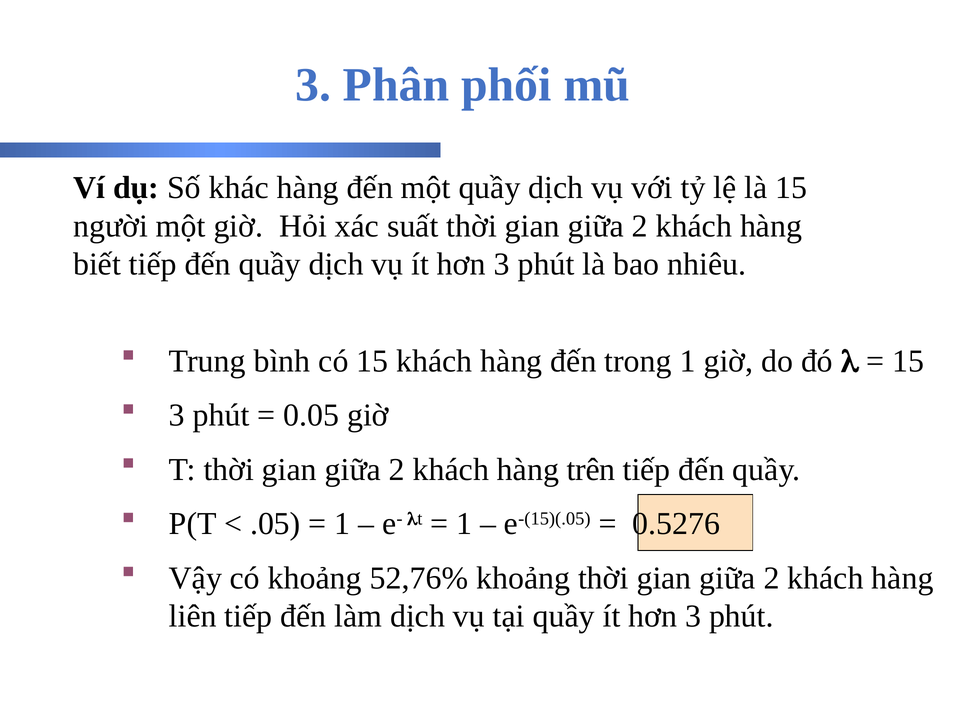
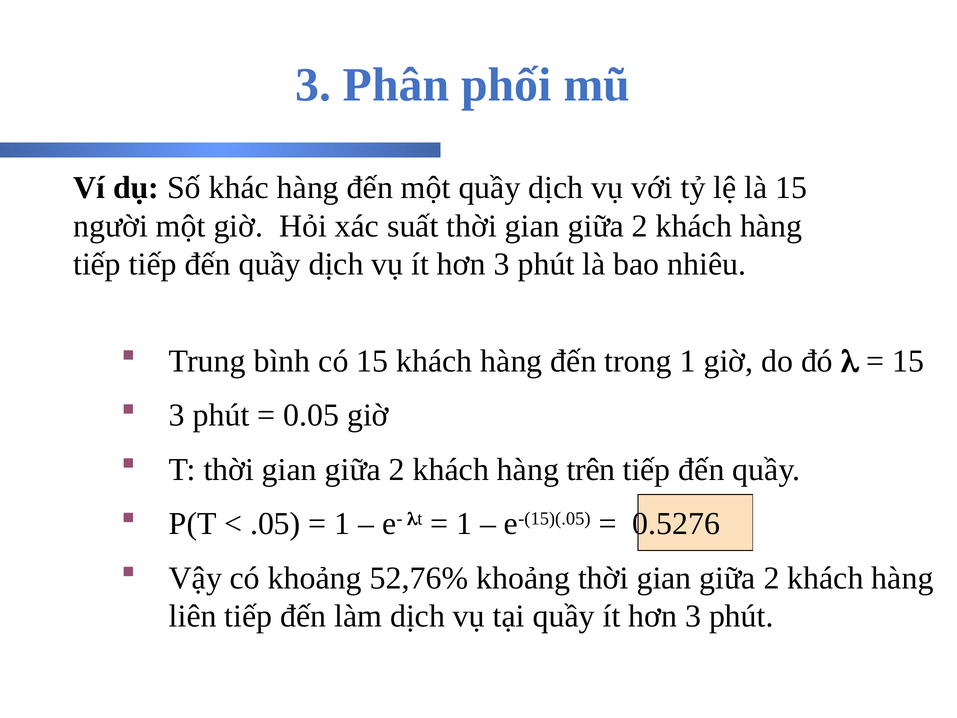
biết at (97, 264): biết -> tiếp
